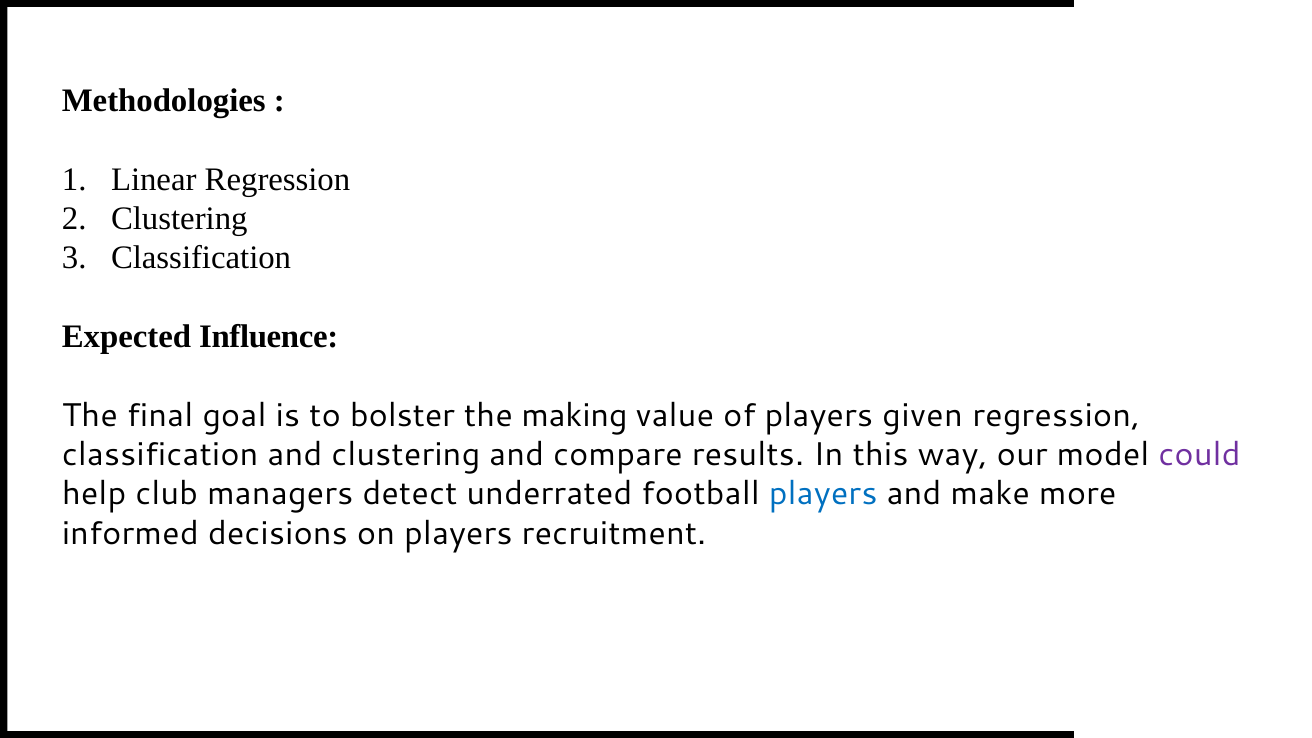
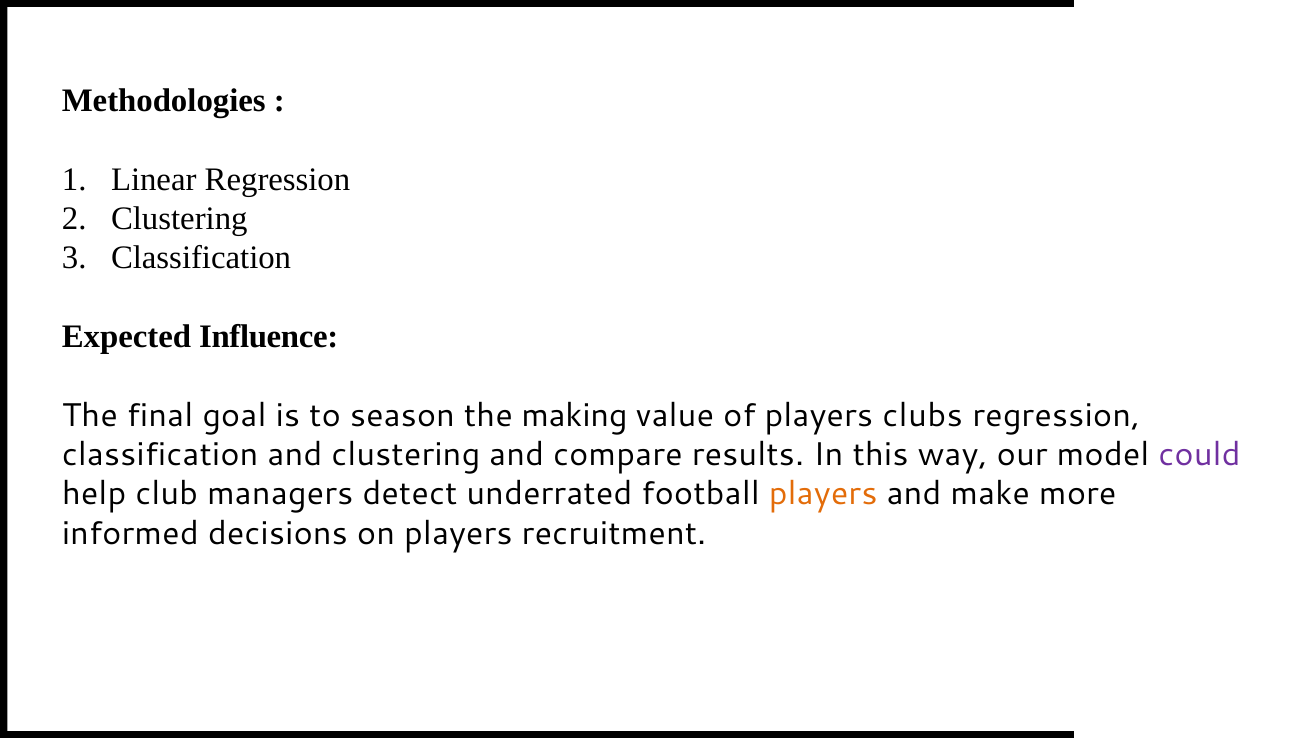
bolster: bolster -> season
given: given -> clubs
players at (823, 494) colour: blue -> orange
